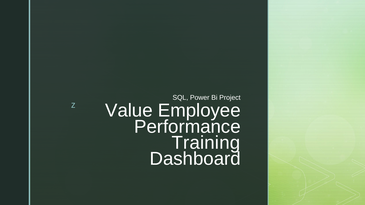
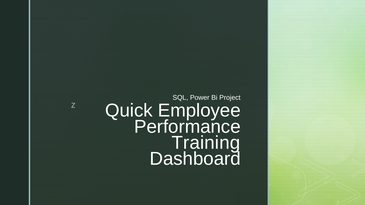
Value: Value -> Quick
